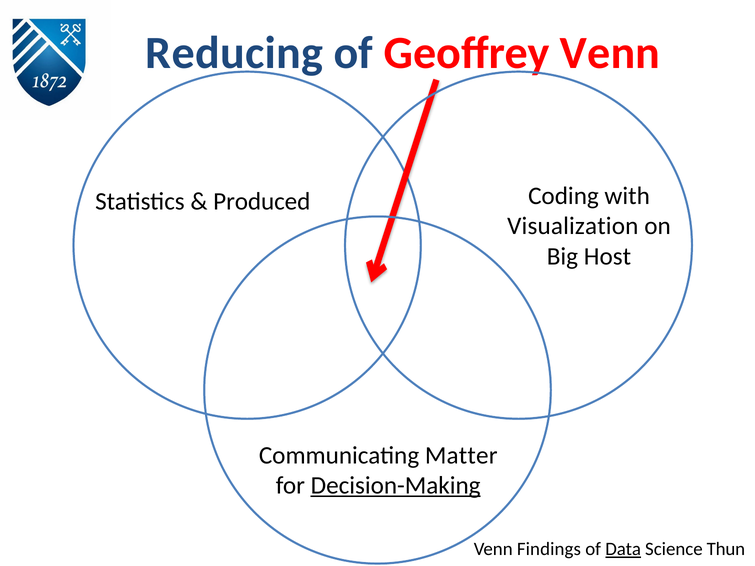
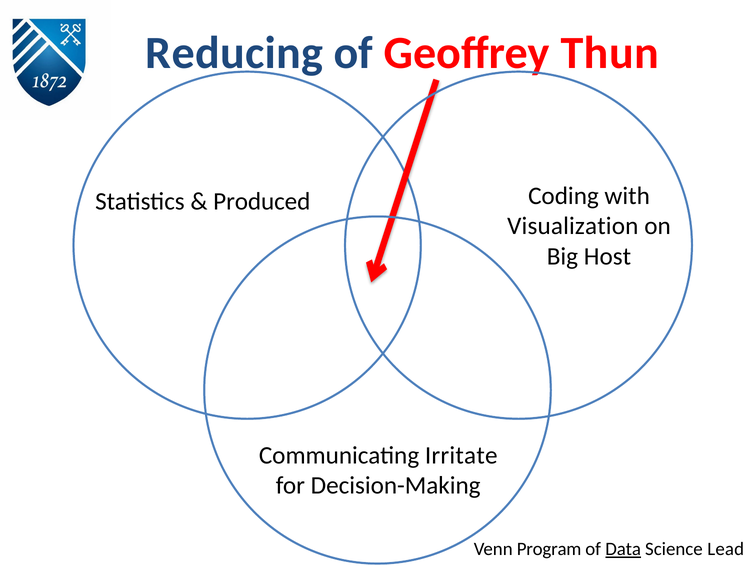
Venn at (610, 53): Venn -> Thun
Matter: Matter -> Irritate
Decision-Making underline: present -> none
Findings: Findings -> Program
Thun: Thun -> Lead
